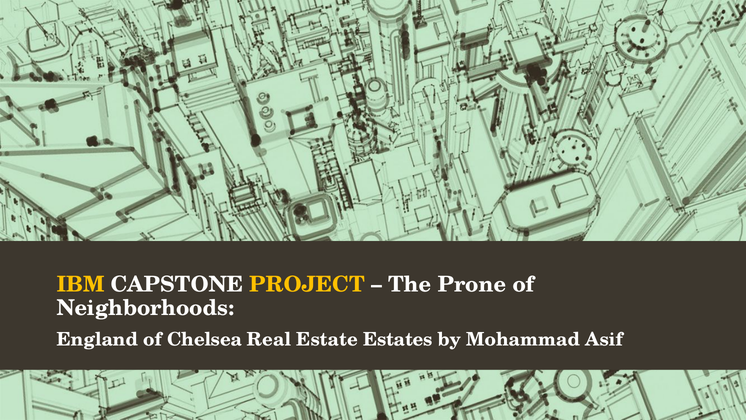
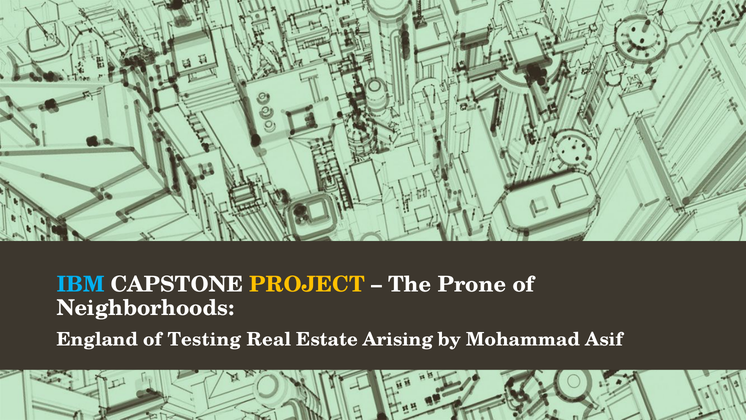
IBM colour: yellow -> light blue
Chelsea: Chelsea -> Testing
Estates: Estates -> Arising
